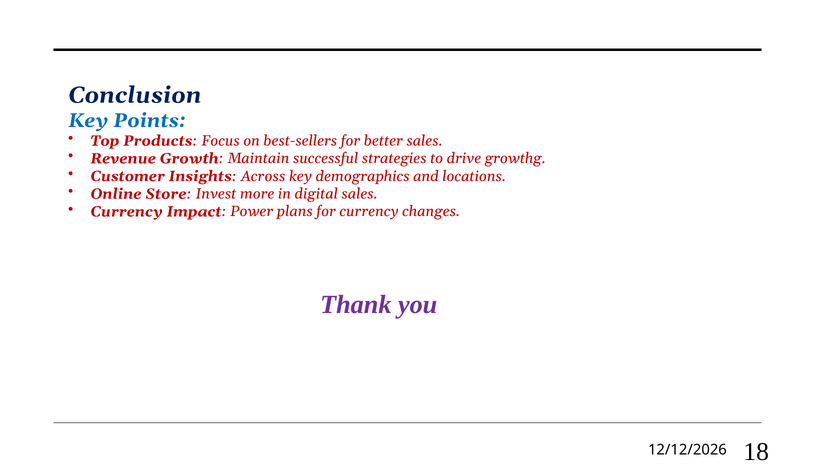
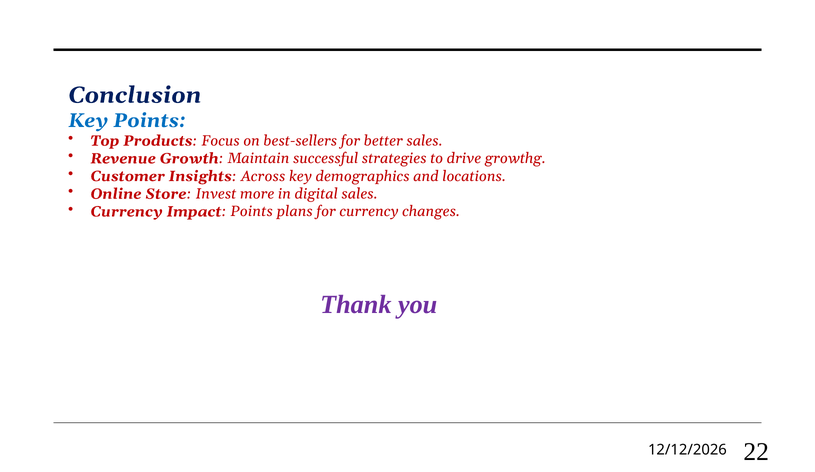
Impact Power: Power -> Points
18: 18 -> 22
